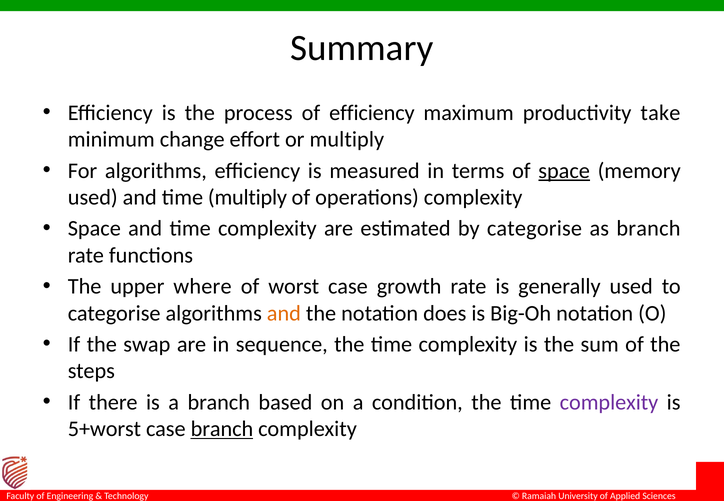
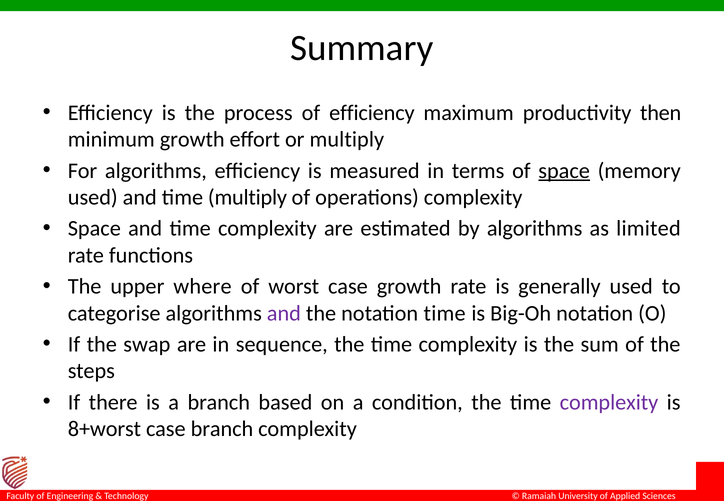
take: take -> then
minimum change: change -> growth
by categorise: categorise -> algorithms
as branch: branch -> limited
and at (284, 313) colour: orange -> purple
notation does: does -> time
5+worst: 5+worst -> 8+worst
branch at (222, 429) underline: present -> none
